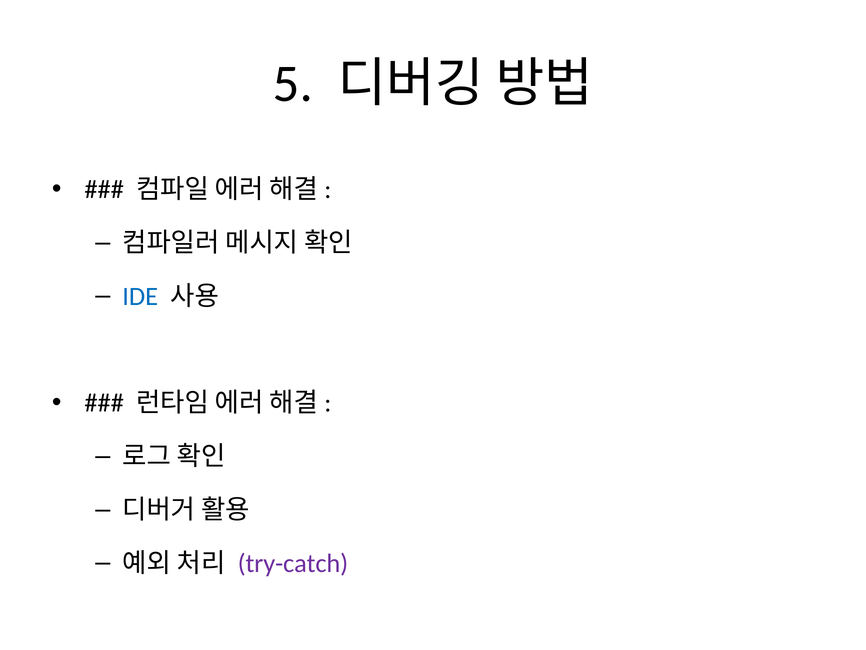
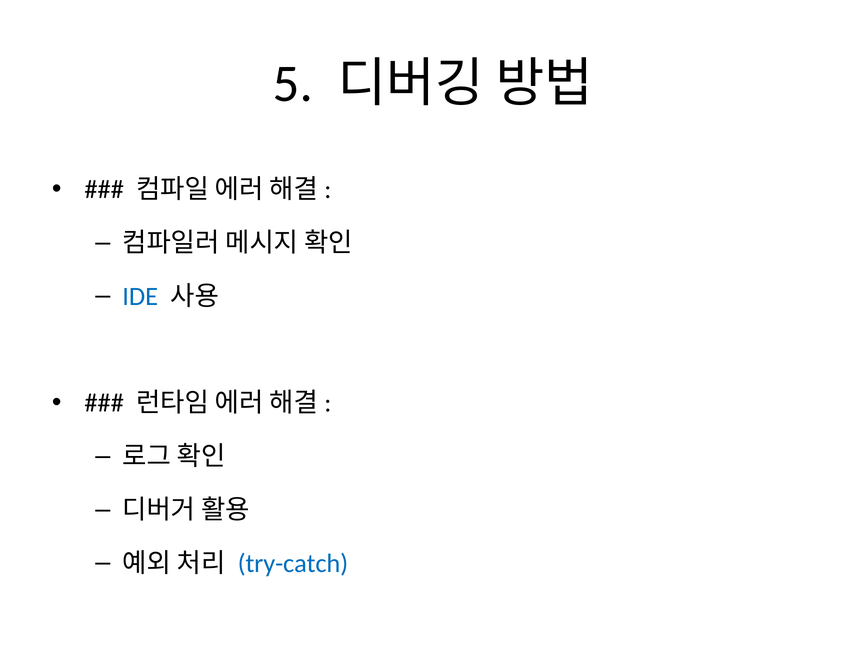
try-catch colour: purple -> blue
